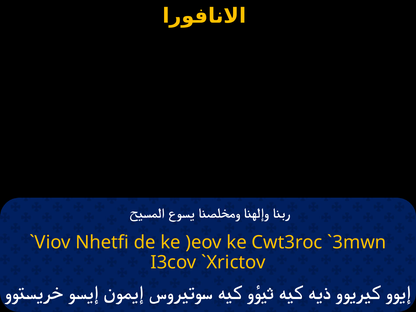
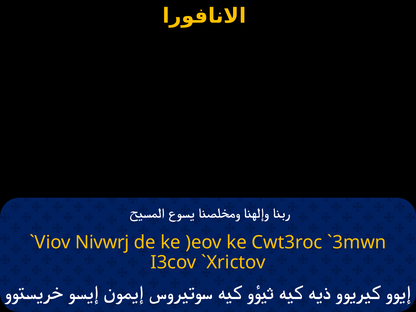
Nhetfi: Nhetfi -> Nivwrj
